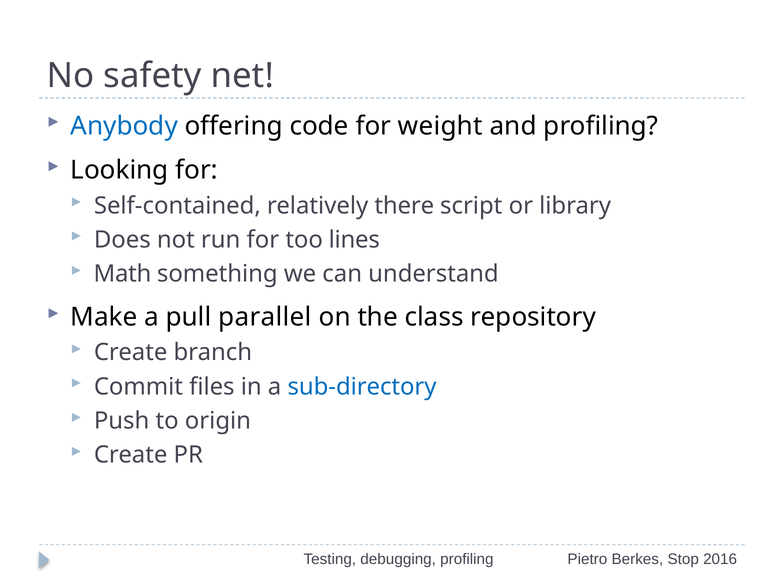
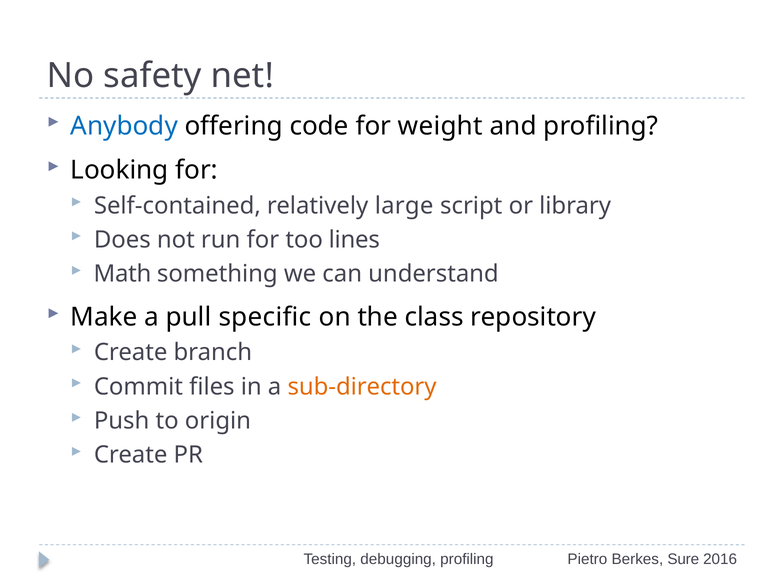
there: there -> large
parallel: parallel -> specific
sub-directory colour: blue -> orange
Stop: Stop -> Sure
